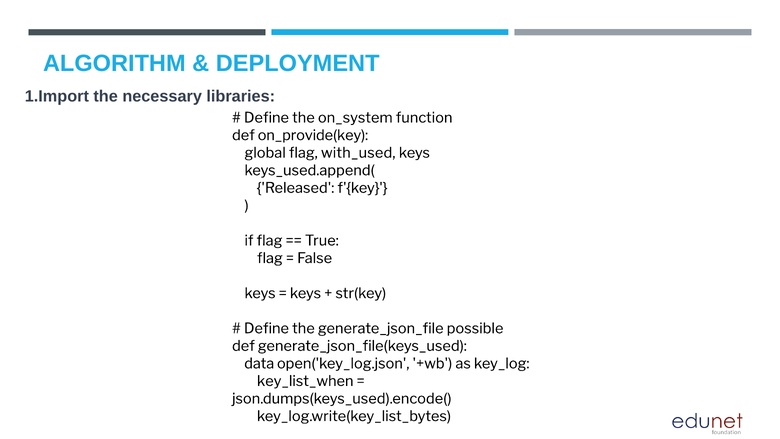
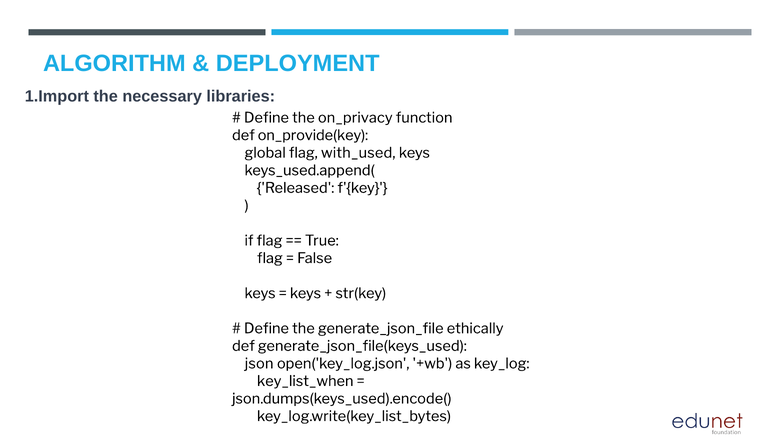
on_system: on_system -> on_privacy
possible: possible -> ethically
data: data -> json
